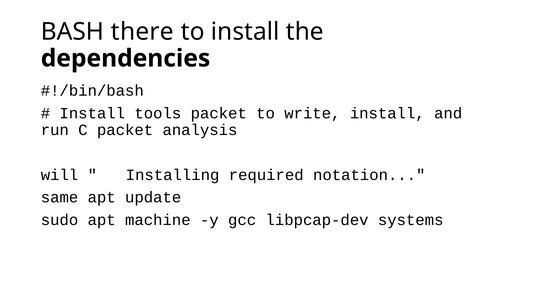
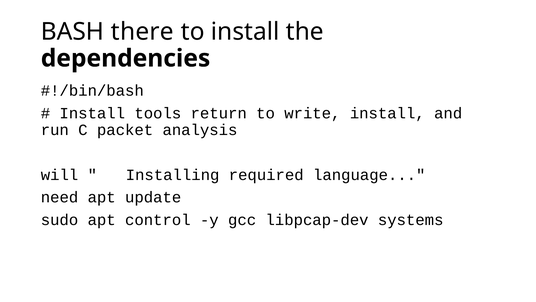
tools packet: packet -> return
notation: notation -> language
same: same -> need
machine: machine -> control
